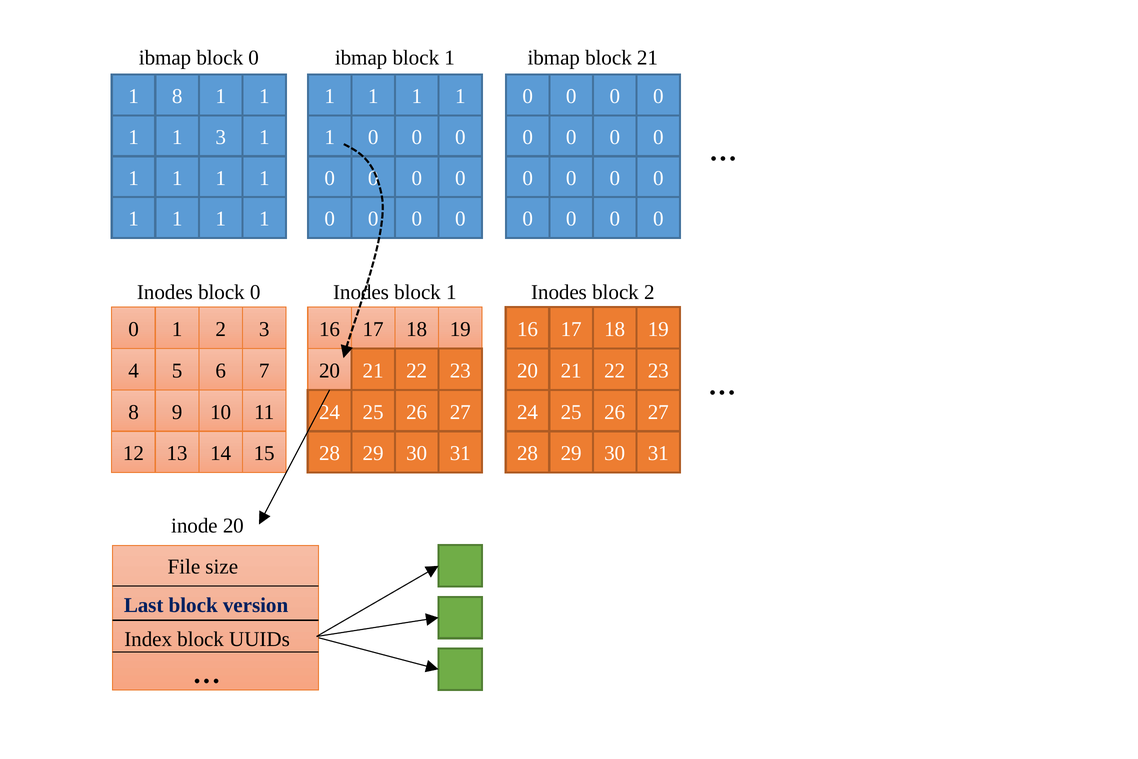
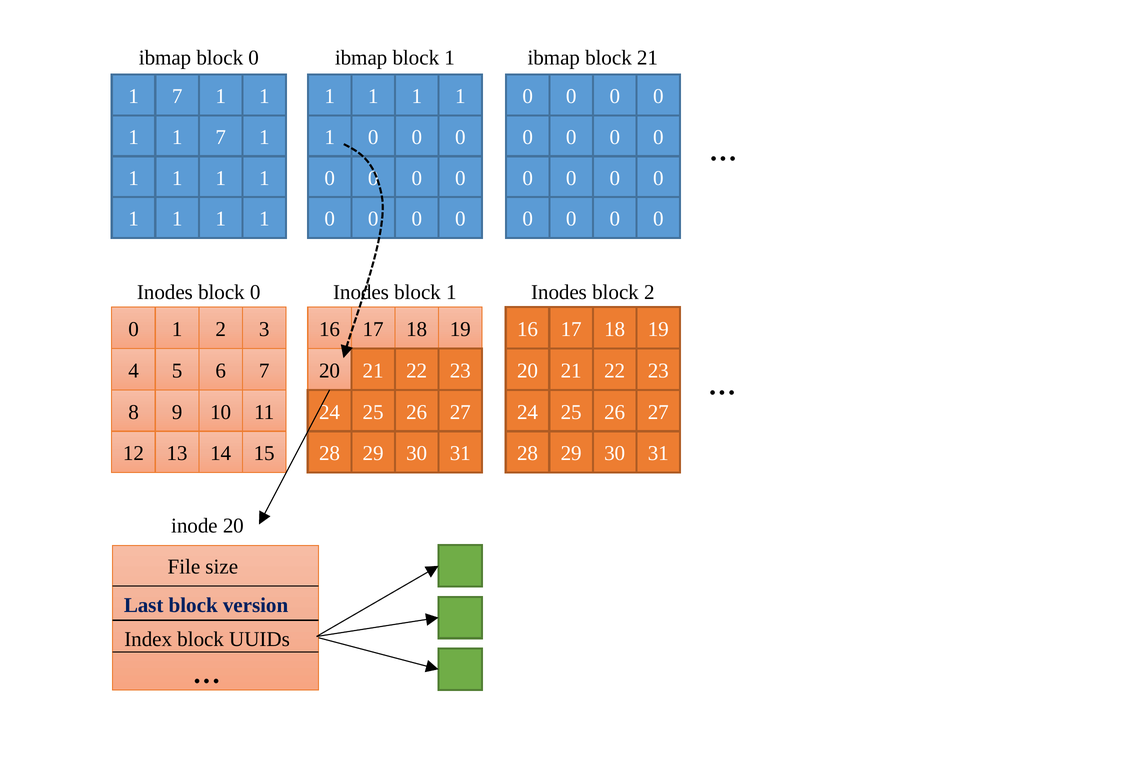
8 at (177, 96): 8 -> 7
1 1 3: 3 -> 7
